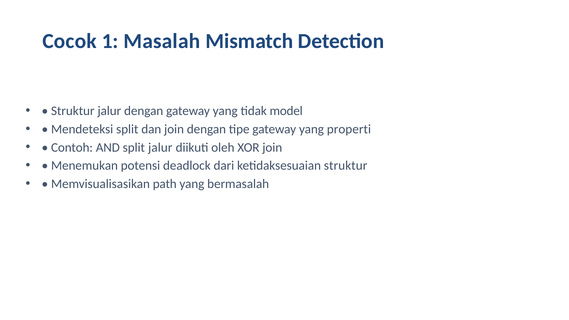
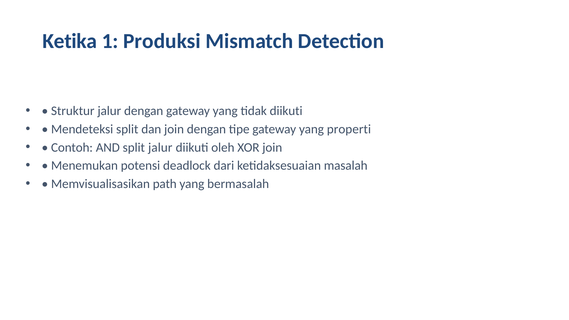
Cocok: Cocok -> Ketika
Masalah: Masalah -> Produksi
tidak model: model -> diikuti
ketidaksesuaian struktur: struktur -> masalah
